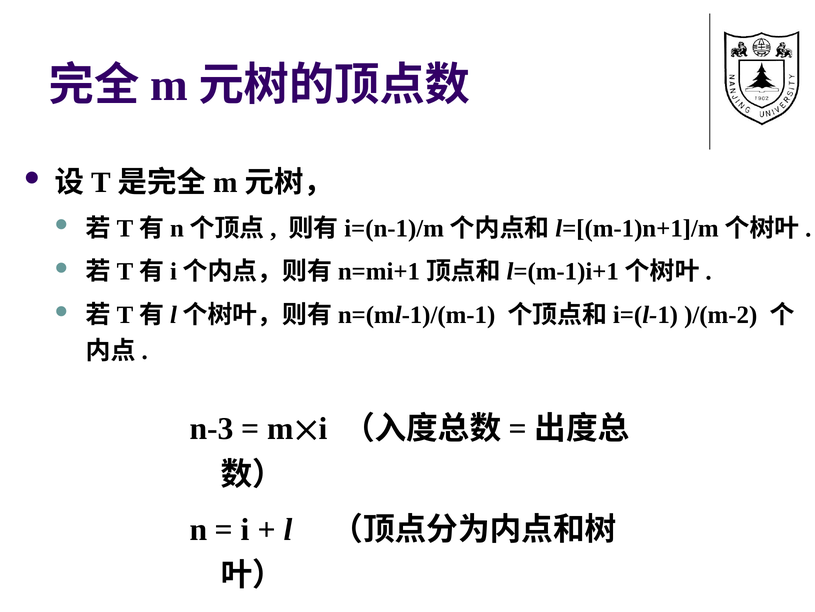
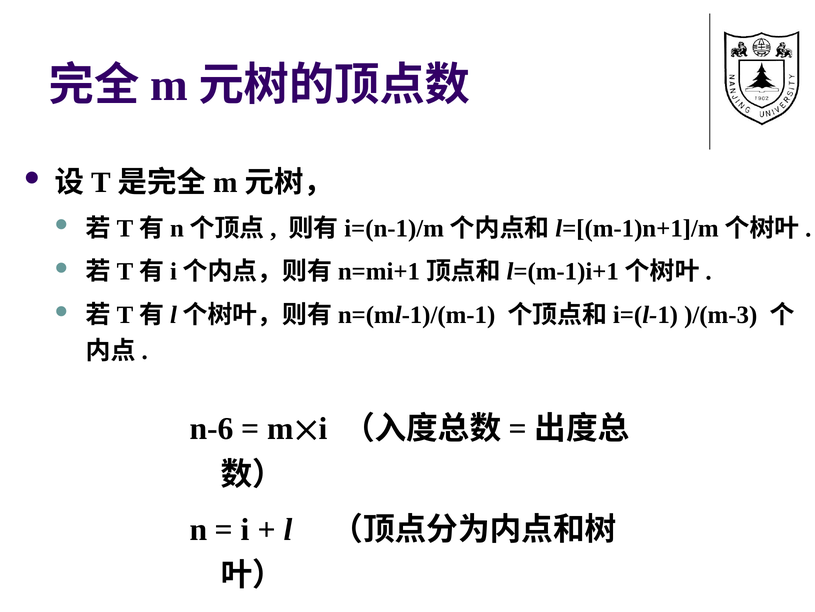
)/(m-2: )/(m-2 -> )/(m-3
n-3: n-3 -> n-6
